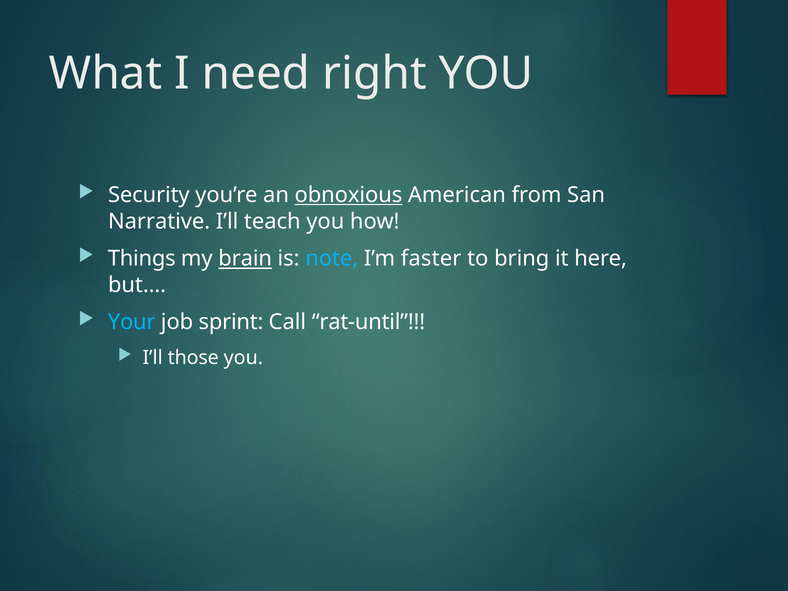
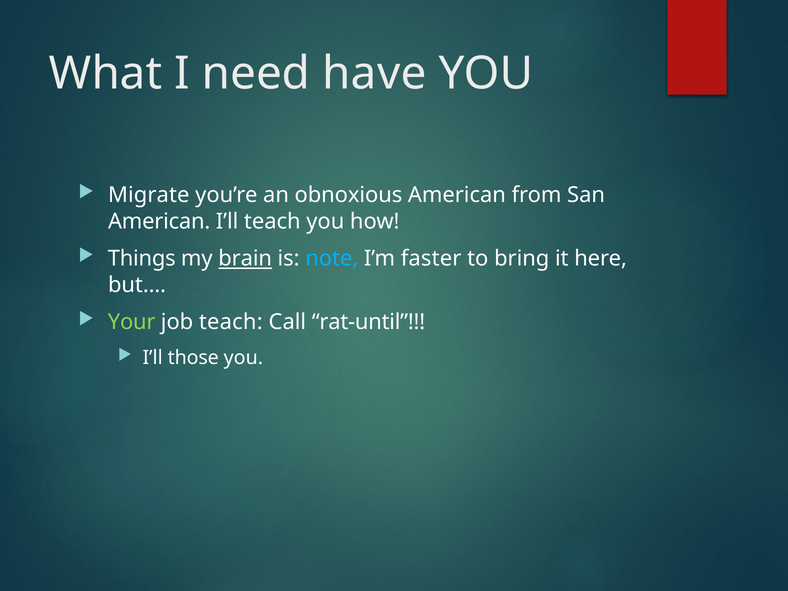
right: right -> have
Security: Security -> Migrate
obnoxious underline: present -> none
Narrative at (159, 221): Narrative -> American
Your colour: light blue -> light green
job sprint: sprint -> teach
